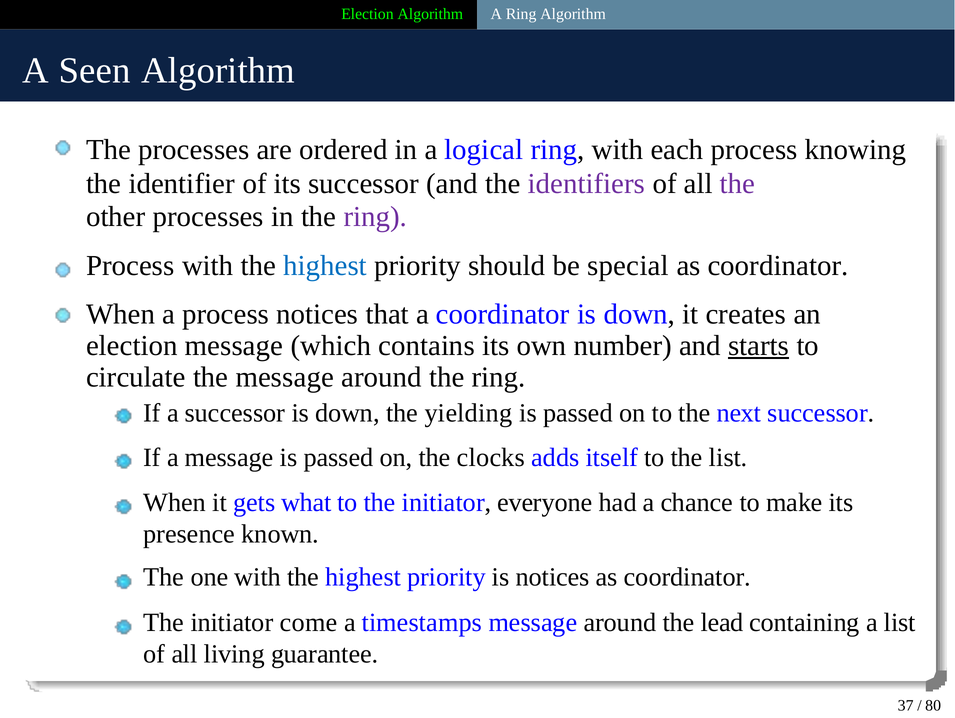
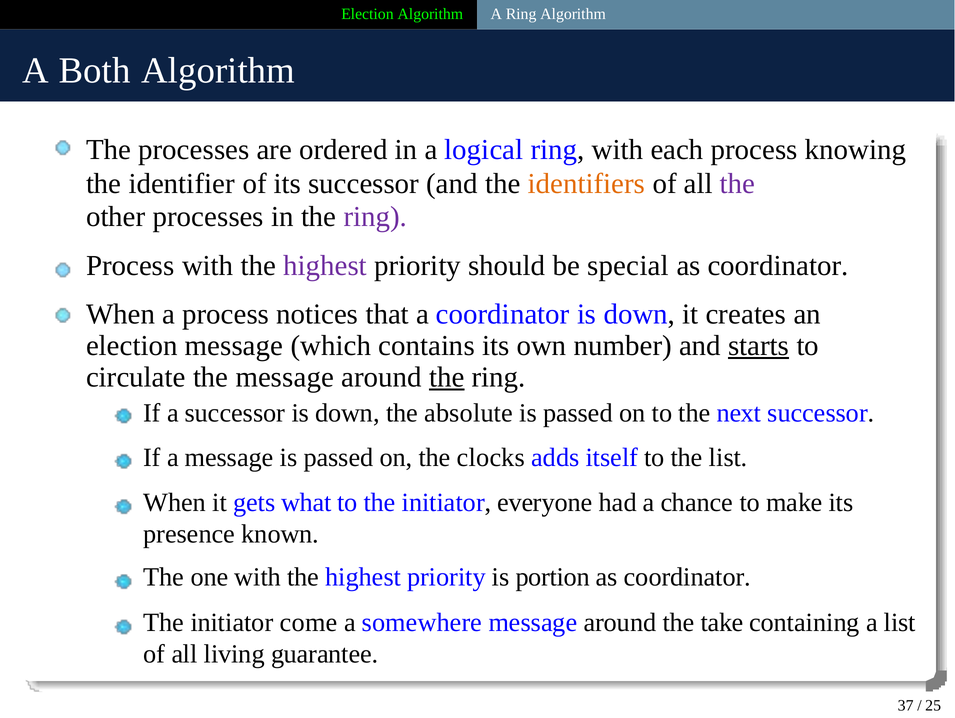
Seen: Seen -> Both
identifiers colour: purple -> orange
highest at (325, 266) colour: blue -> purple
the at (447, 377) underline: none -> present
yielding: yielding -> absolute
is notices: notices -> portion
timestamps: timestamps -> somewhere
lead: lead -> take
80: 80 -> 25
